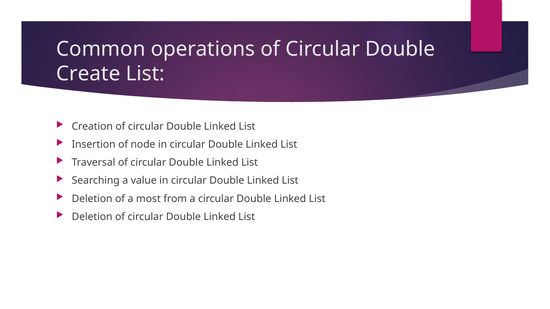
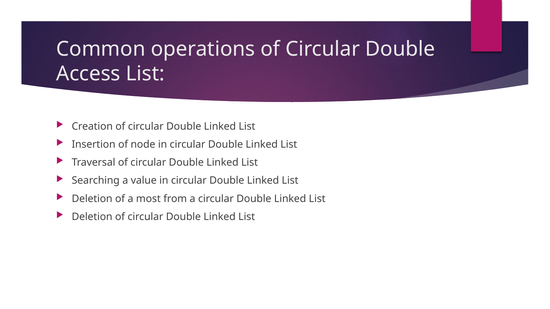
Create: Create -> Access
